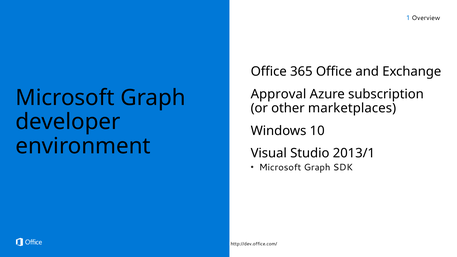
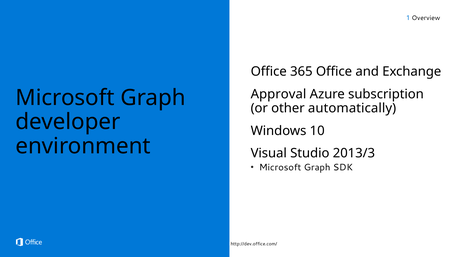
marketplaces: marketplaces -> automatically
2013/1: 2013/1 -> 2013/3
